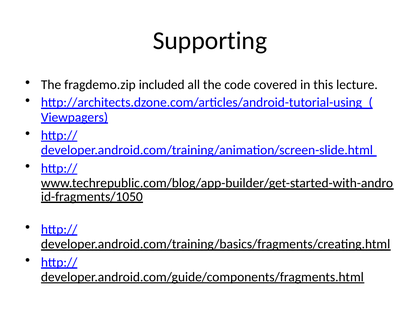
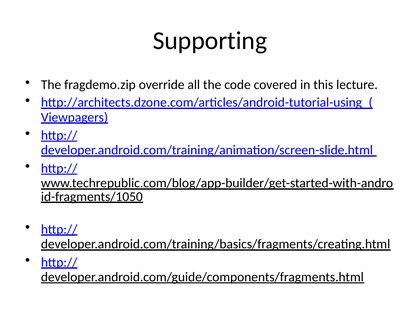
included: included -> override
